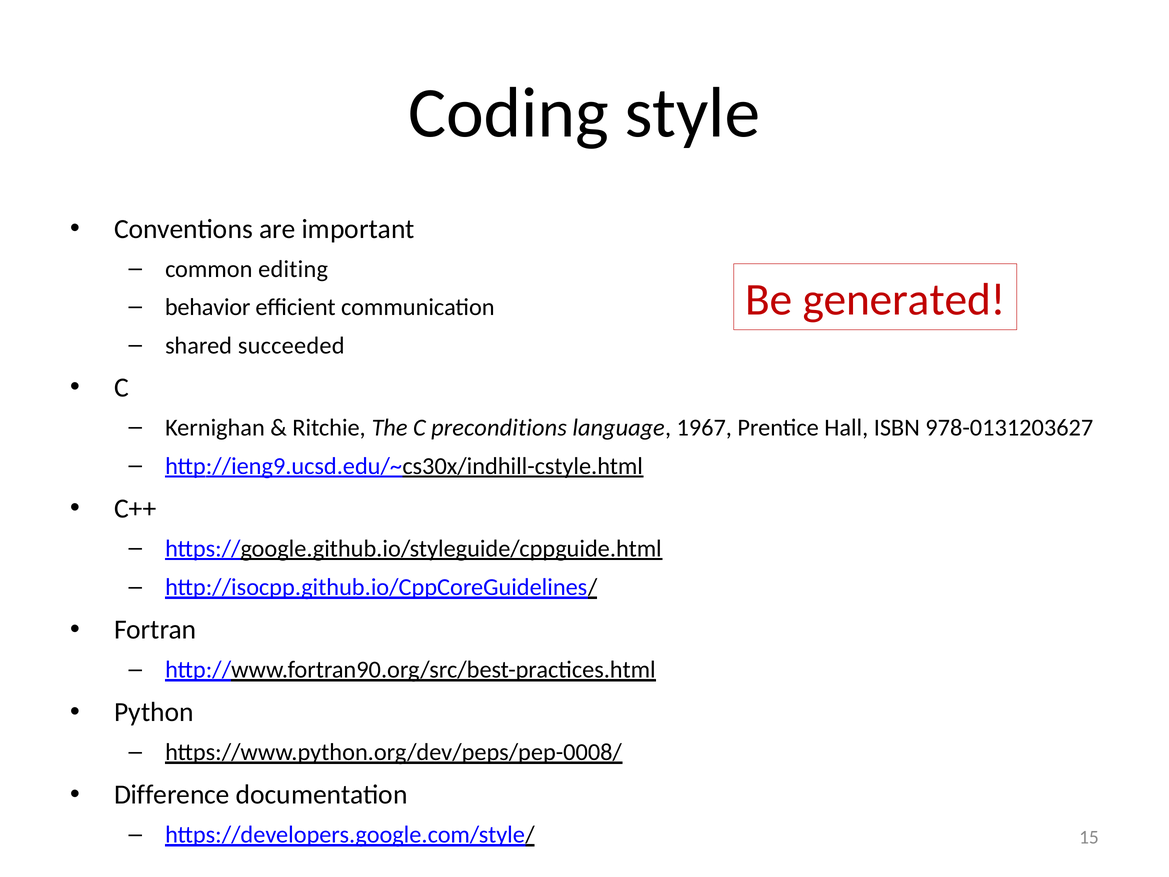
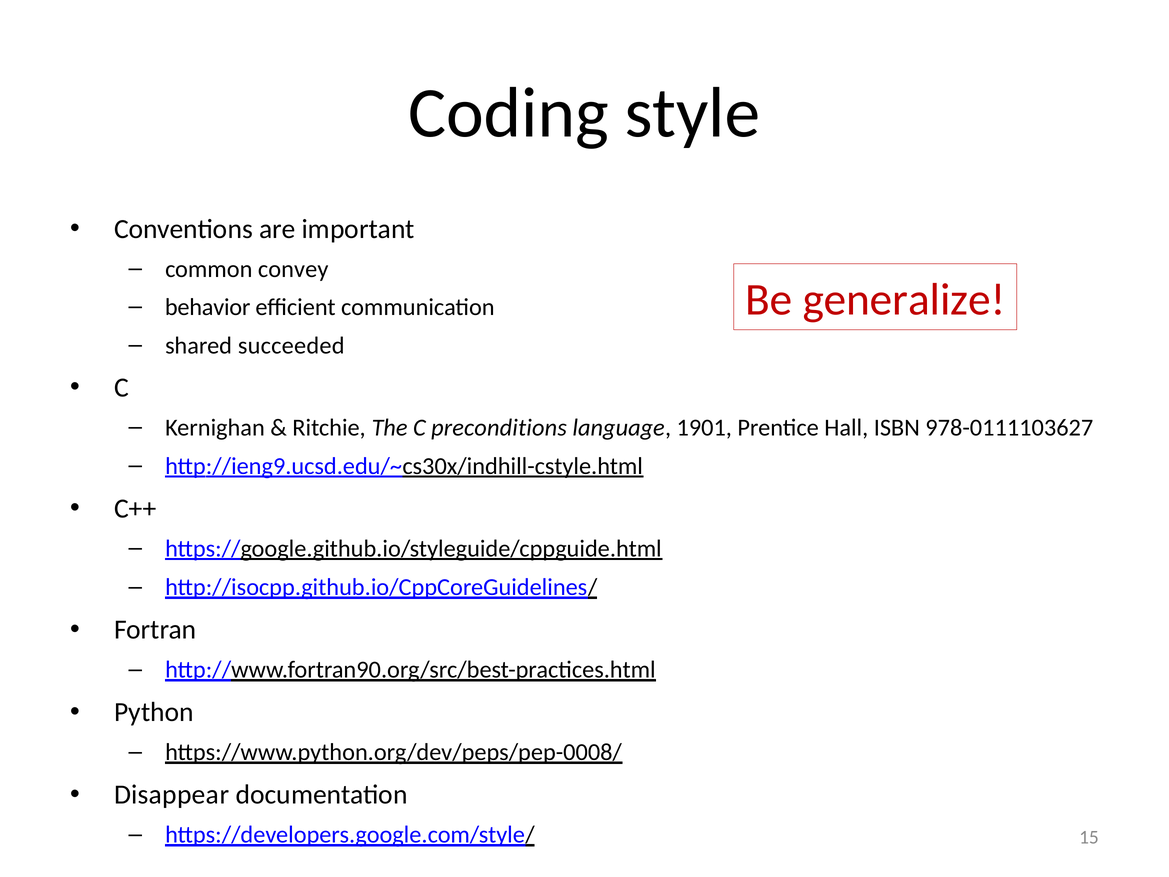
editing: editing -> convey
generated: generated -> generalize
1967: 1967 -> 1901
978-0131203627: 978-0131203627 -> 978-0111103627
Difference: Difference -> Disappear
